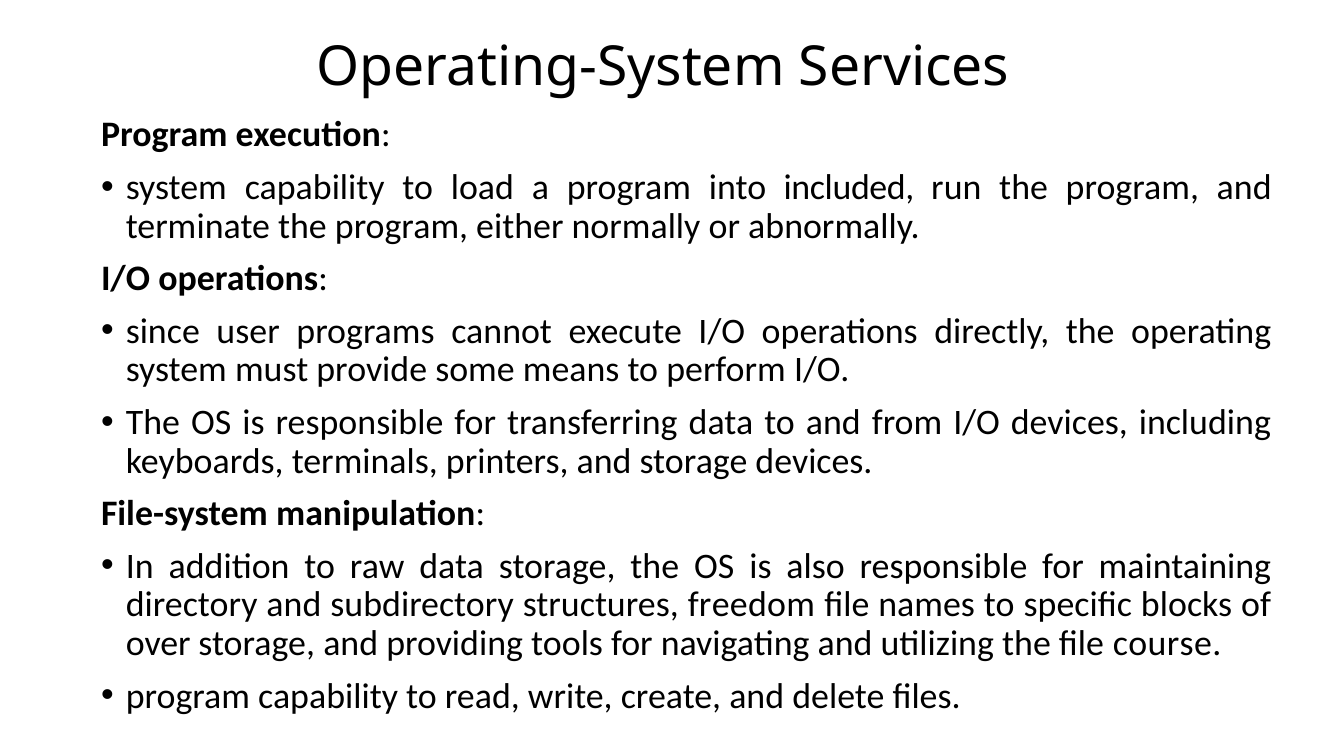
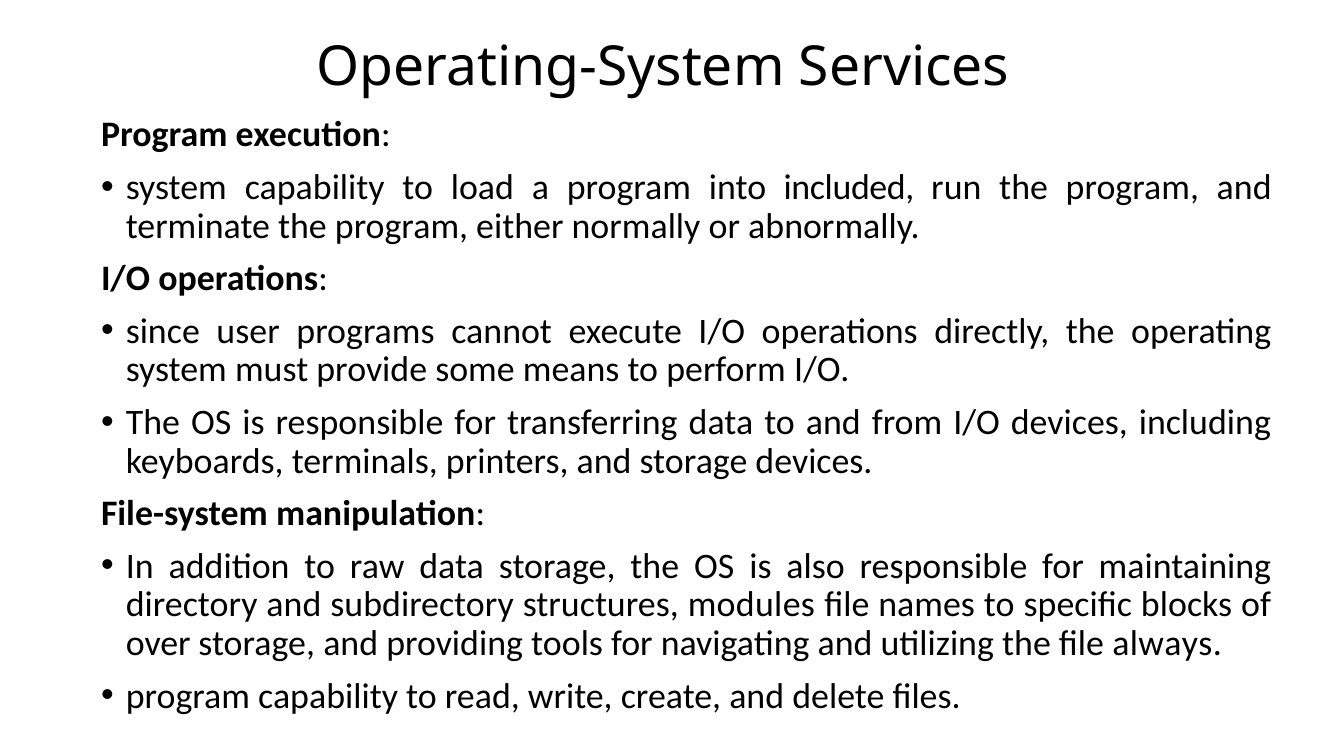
freedom: freedom -> modules
course: course -> always
